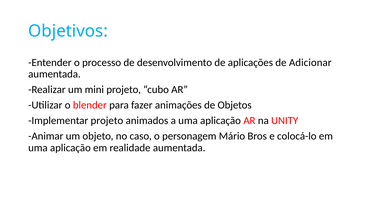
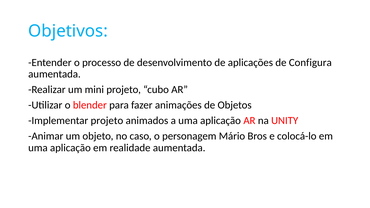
Adicionar: Adicionar -> Configura
